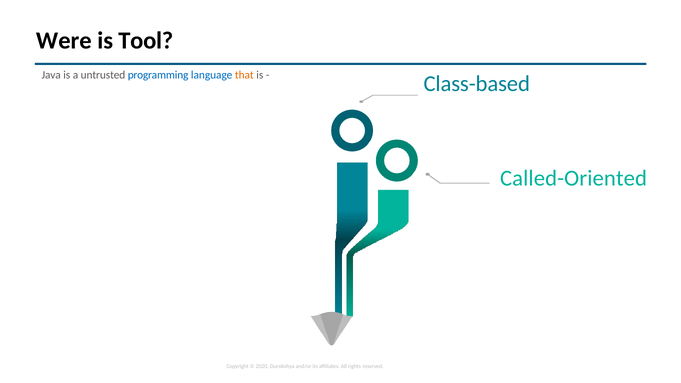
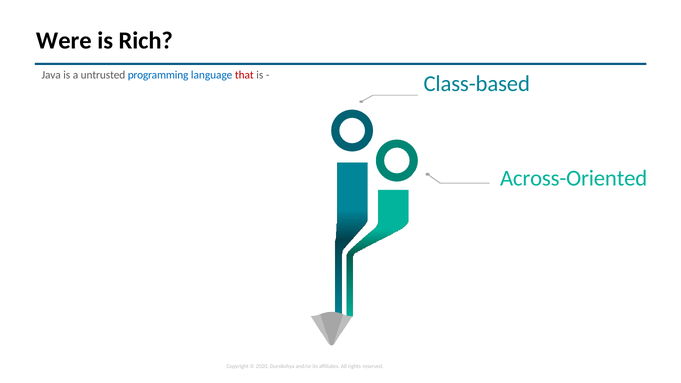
Tool: Tool -> Rich
that colour: orange -> red
Called-Oriented: Called-Oriented -> Across-Oriented
